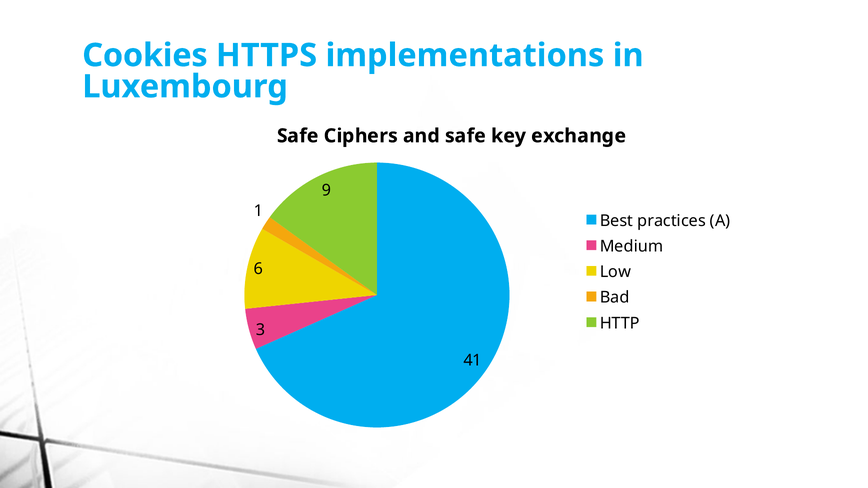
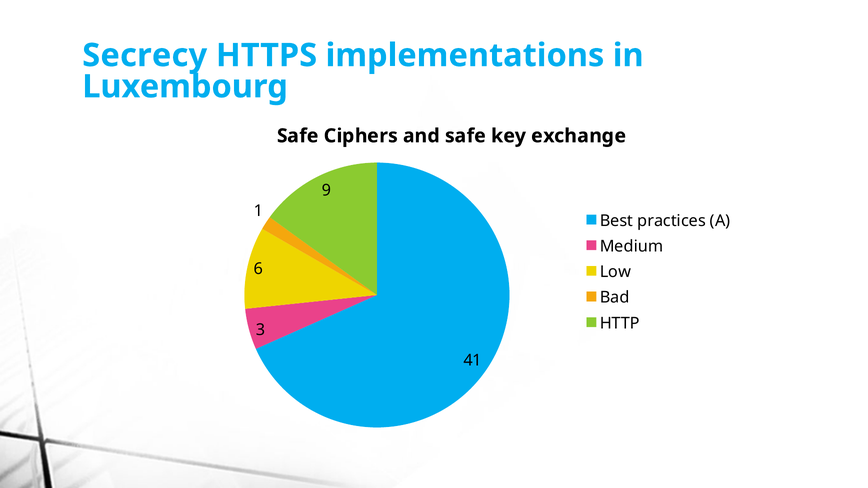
Cookies: Cookies -> Secrecy
